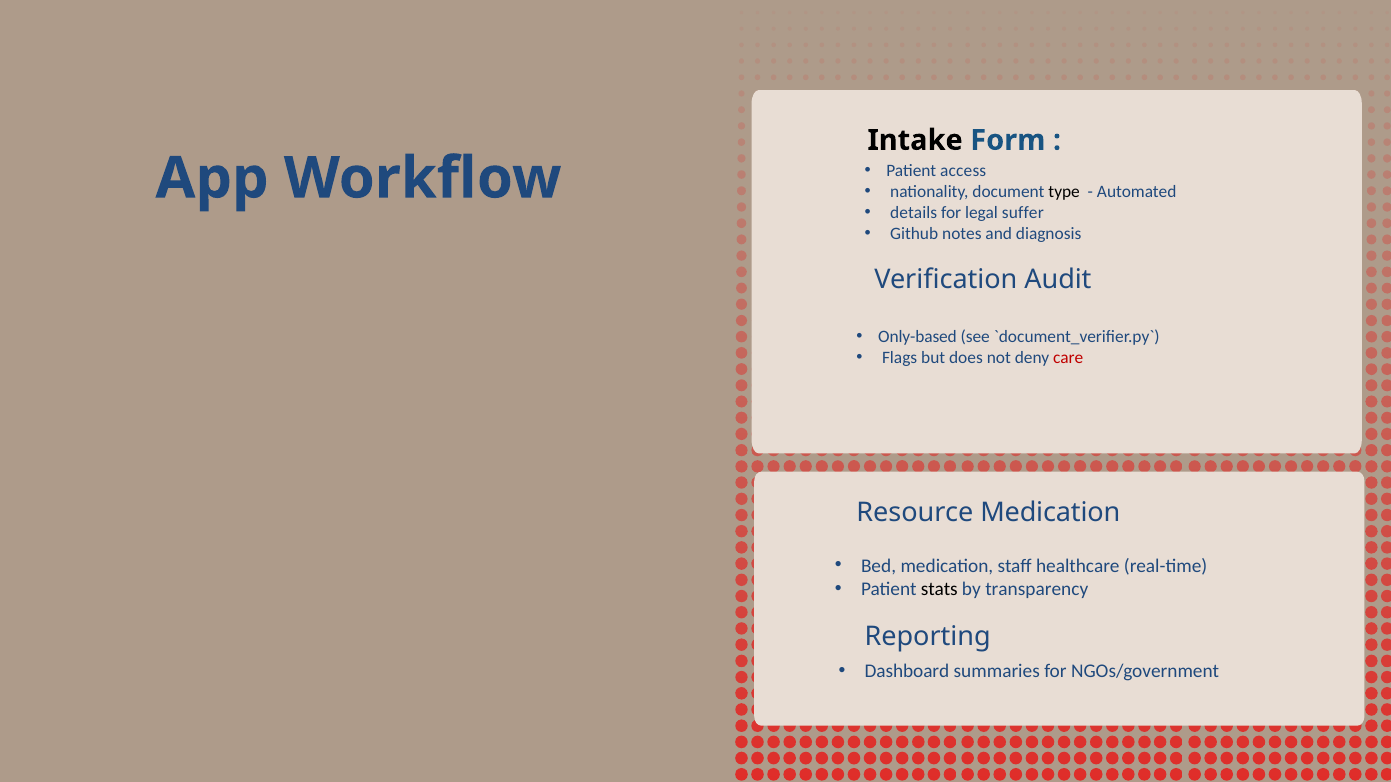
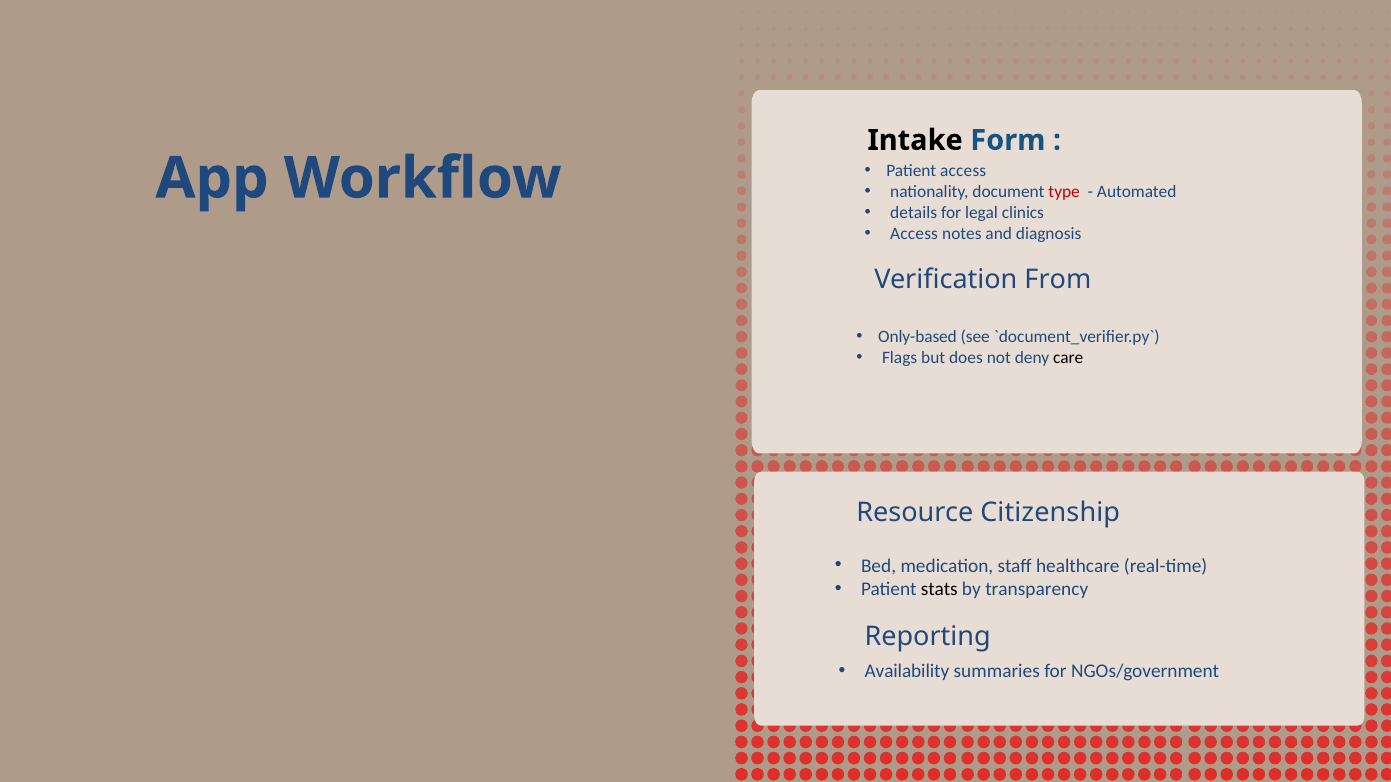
type colour: black -> red
suffer: suffer -> clinics
Github at (914, 234): Github -> Access
Audit: Audit -> From
care colour: red -> black
Resource Medication: Medication -> Citizenship
Dashboard: Dashboard -> Availability
